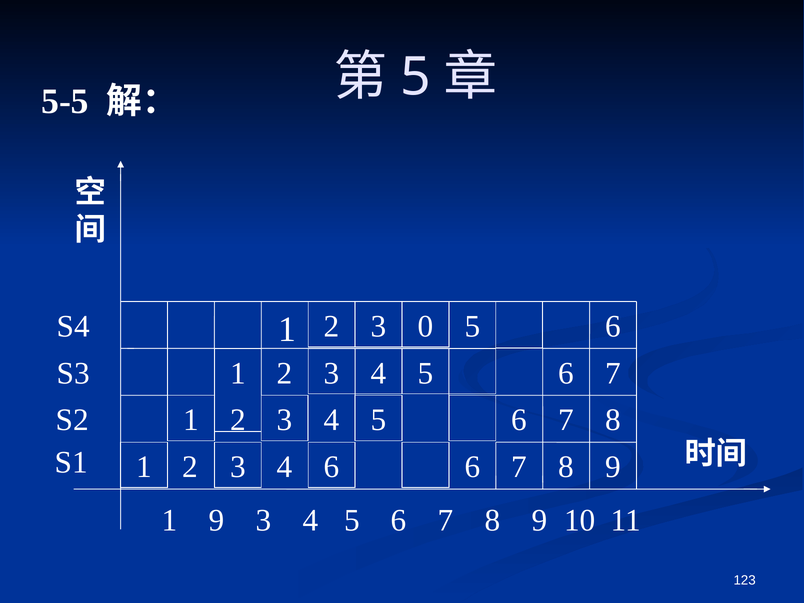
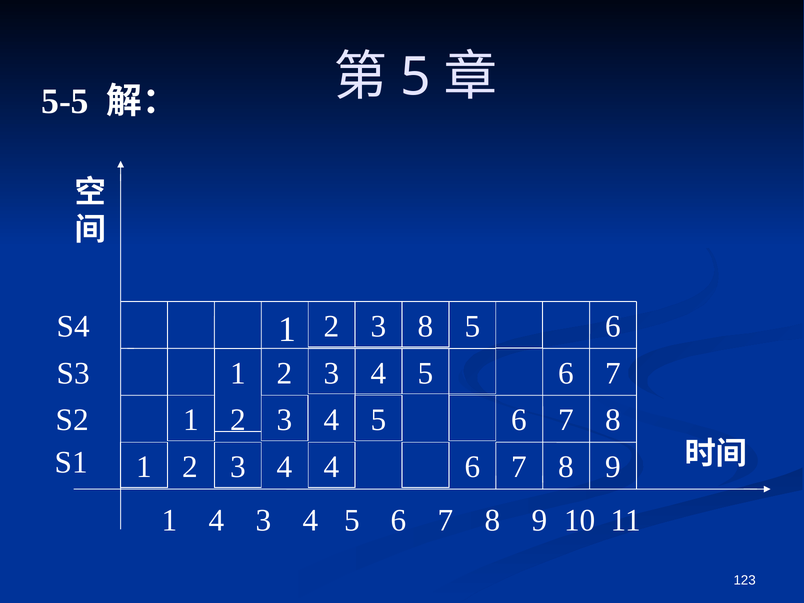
2 0: 0 -> 8
6 at (332, 467): 6 -> 4
1 9: 9 -> 4
